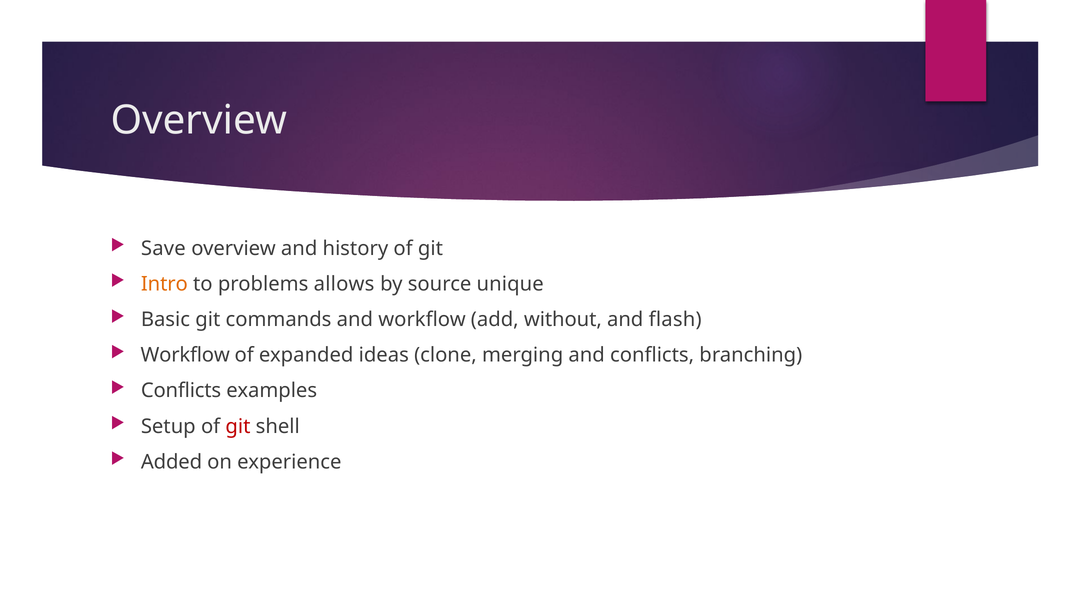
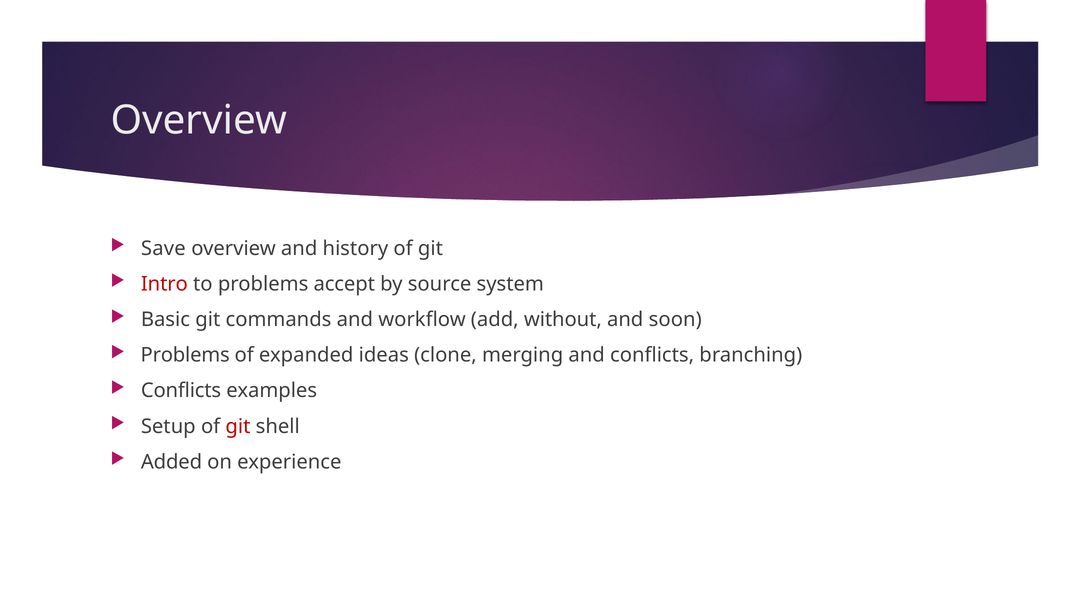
Intro colour: orange -> red
allows: allows -> accept
unique: unique -> system
flash: flash -> soon
Workflow at (185, 355): Workflow -> Problems
